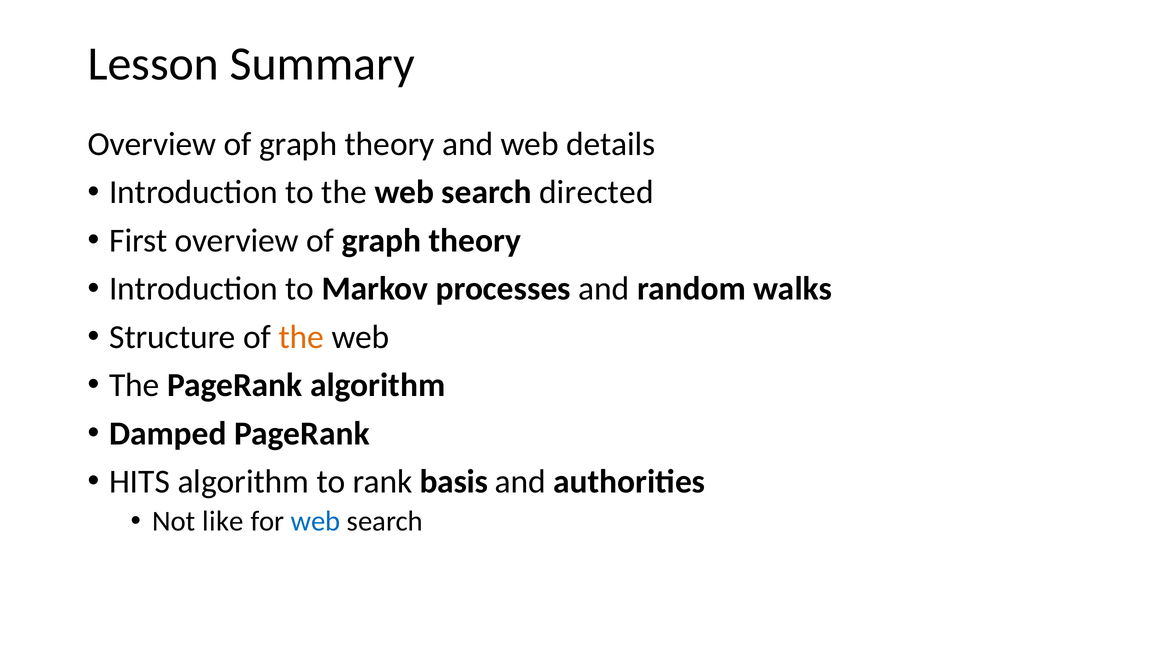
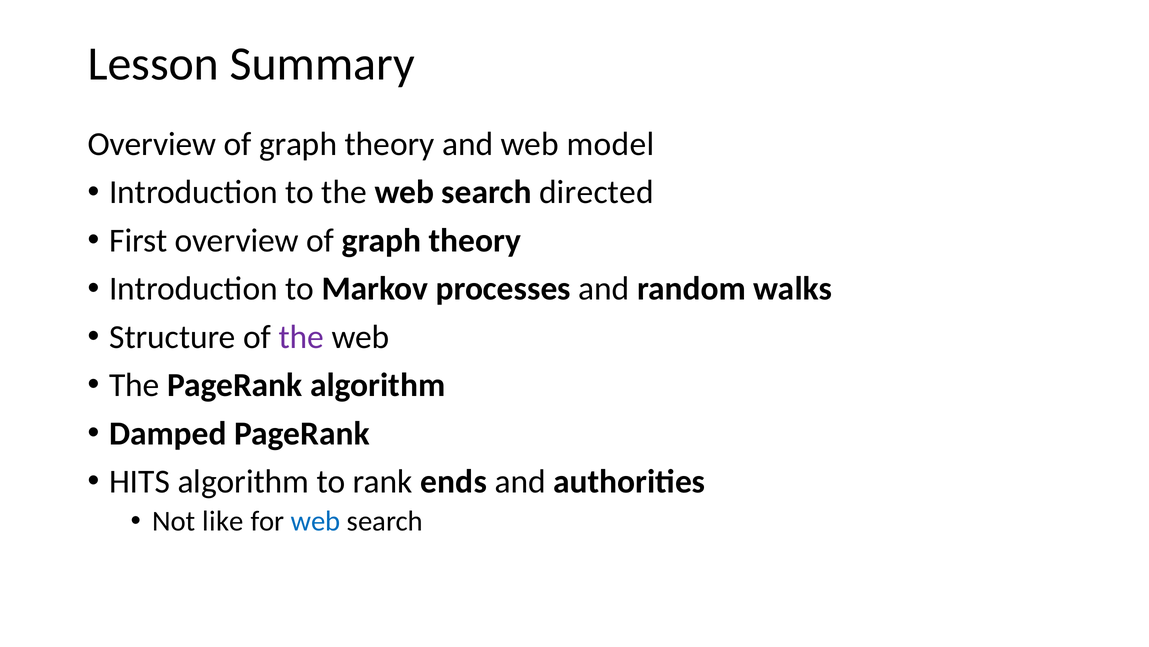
details: details -> model
the at (301, 337) colour: orange -> purple
basis: basis -> ends
